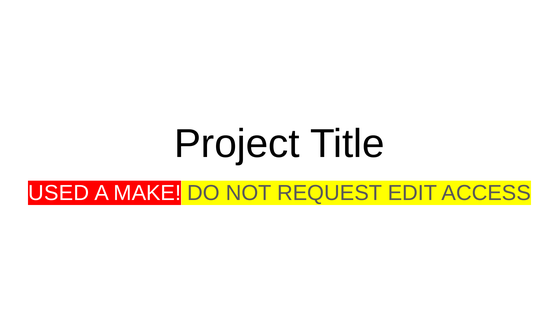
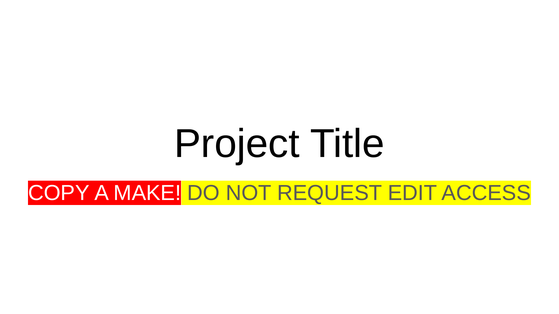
USED: USED -> COPY
